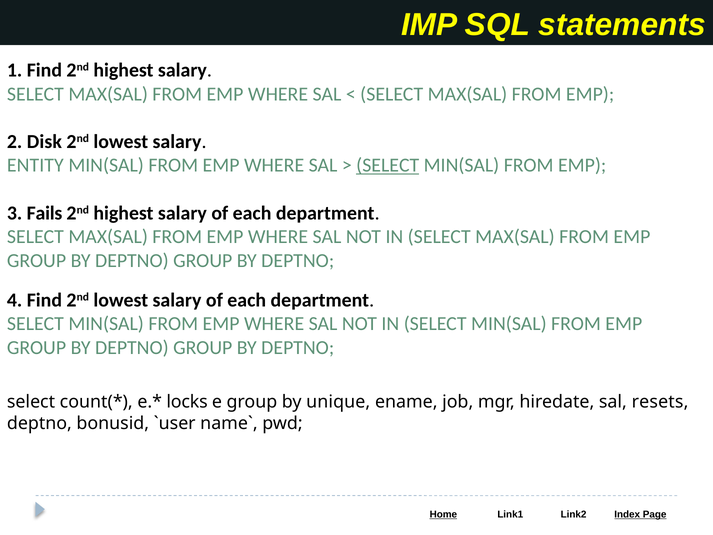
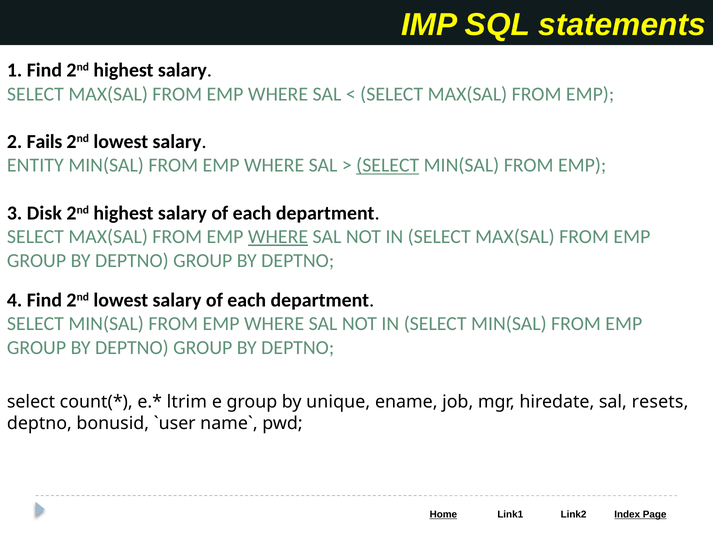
Disk: Disk -> Fails
Fails: Fails -> Disk
WHERE at (278, 237) underline: none -> present
locks: locks -> ltrim
